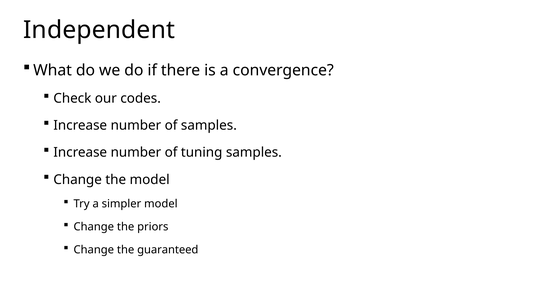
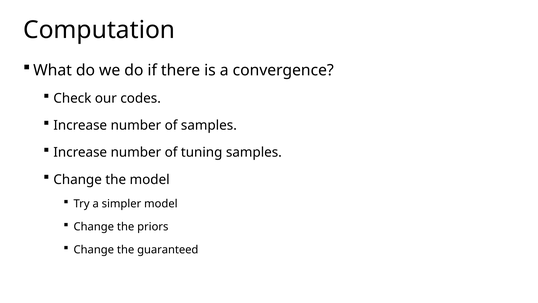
Independent: Independent -> Computation
